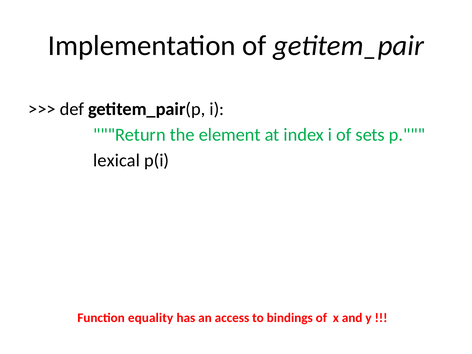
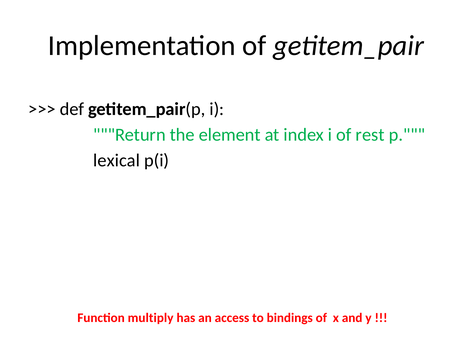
sets: sets -> rest
equality: equality -> multiply
